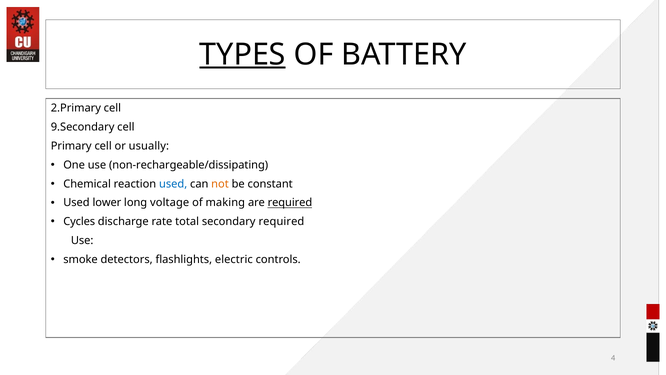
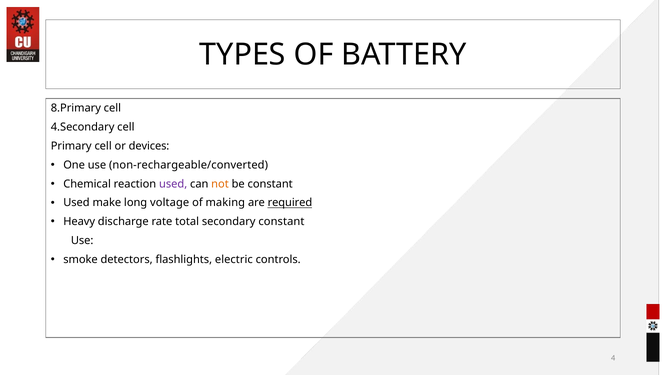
TYPES underline: present -> none
2.Primary: 2.Primary -> 8.Primary
9.Secondary: 9.Secondary -> 4.Secondary
usually: usually -> devices
non-rechargeable/dissipating: non-rechargeable/dissipating -> non-rechargeable/converted
used at (173, 184) colour: blue -> purple
lower: lower -> make
Cycles: Cycles -> Heavy
secondary required: required -> constant
